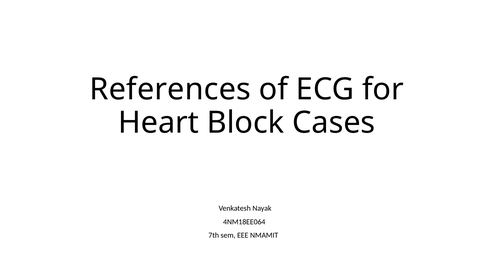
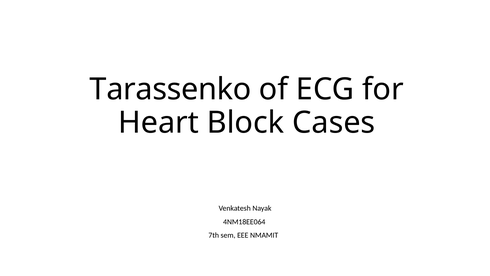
References: References -> Tarassenko
